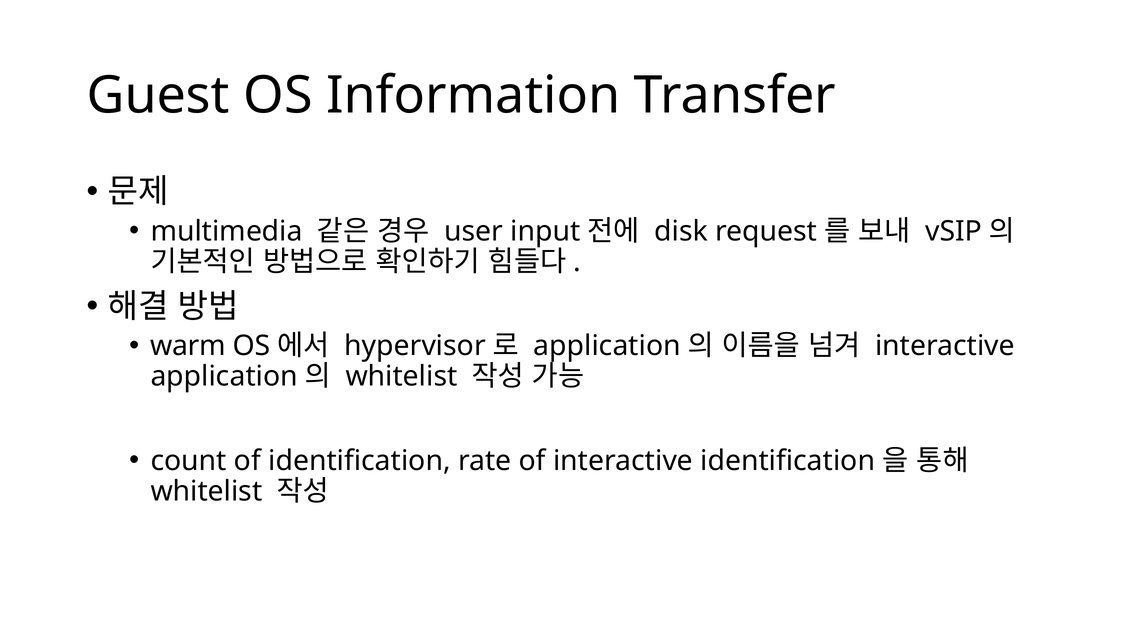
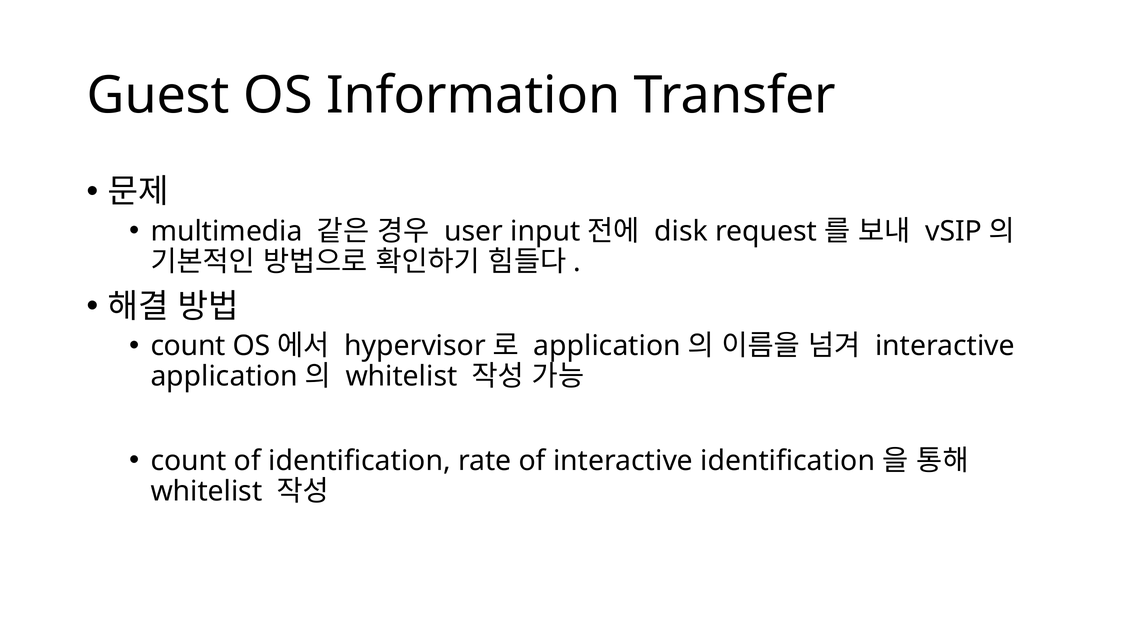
warm at (188, 346): warm -> count
